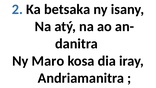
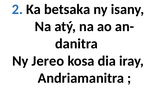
Maro: Maro -> Jereo
